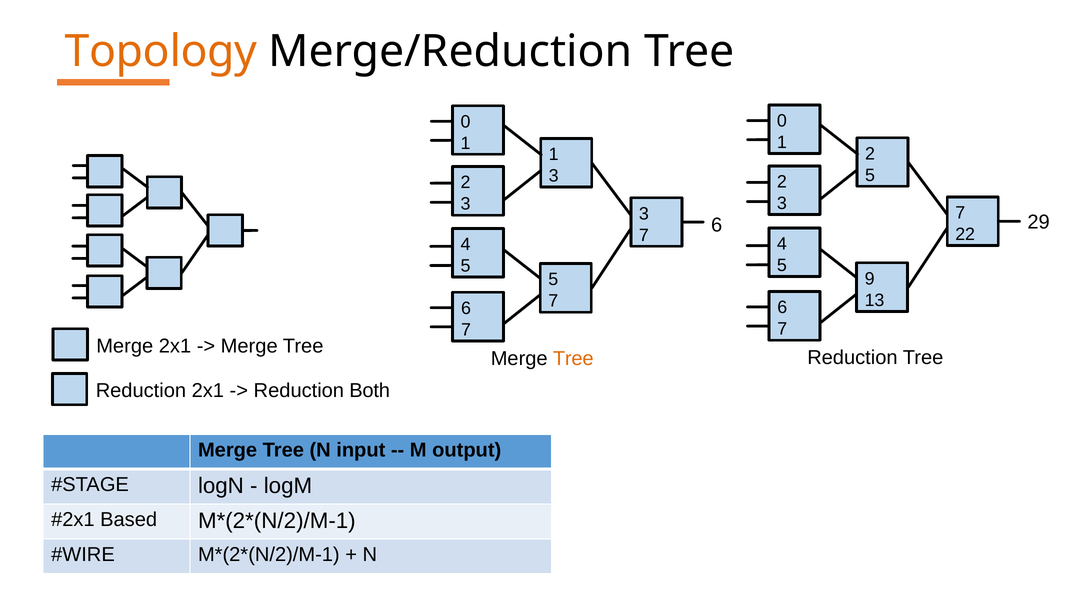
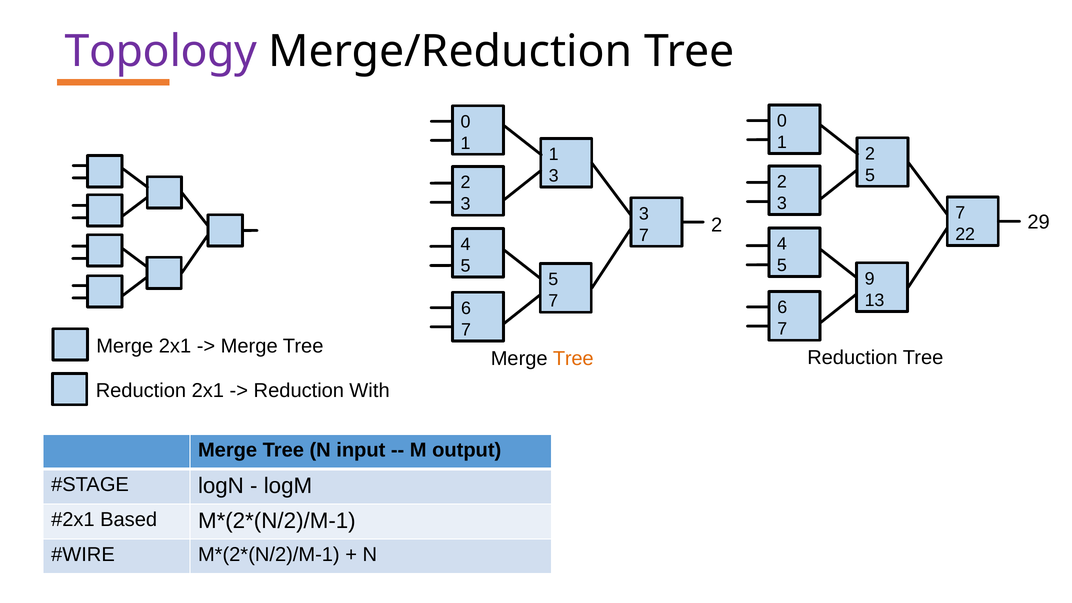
Topology colour: orange -> purple
6 at (717, 225): 6 -> 2
Both: Both -> With
